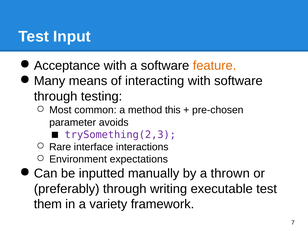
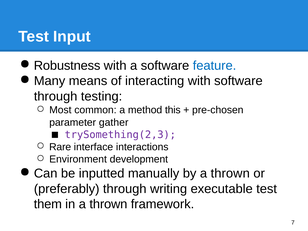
Acceptance: Acceptance -> Robustness
feature colour: orange -> blue
avoids: avoids -> gather
expectations: expectations -> development
in a variety: variety -> thrown
